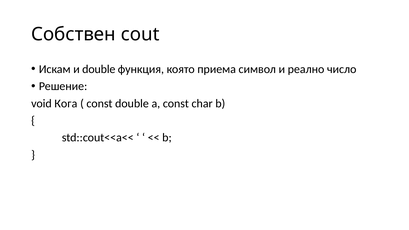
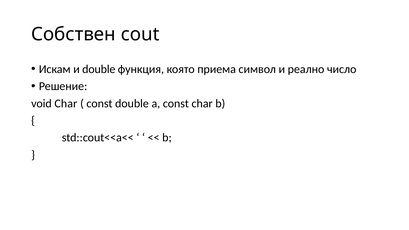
void Кога: Кога -> Char
